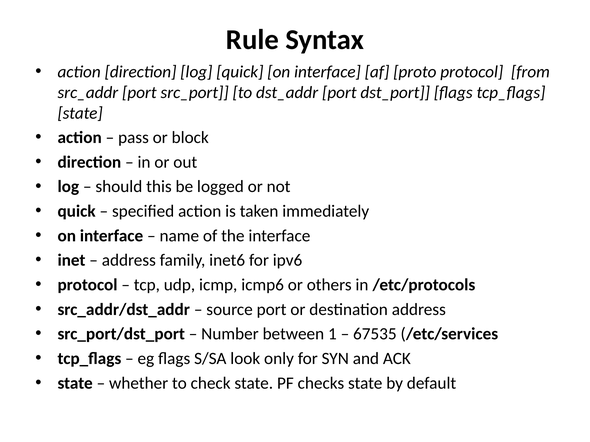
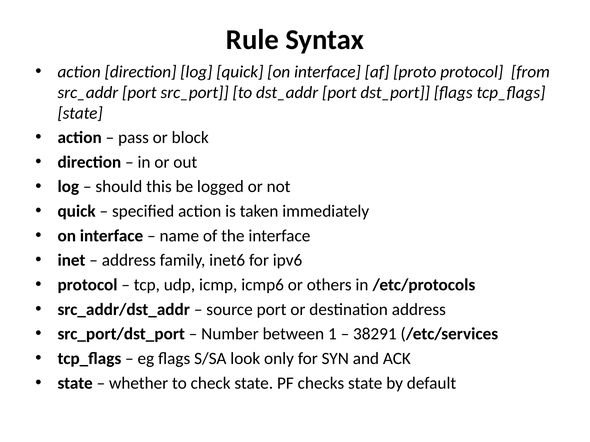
67535: 67535 -> 38291
